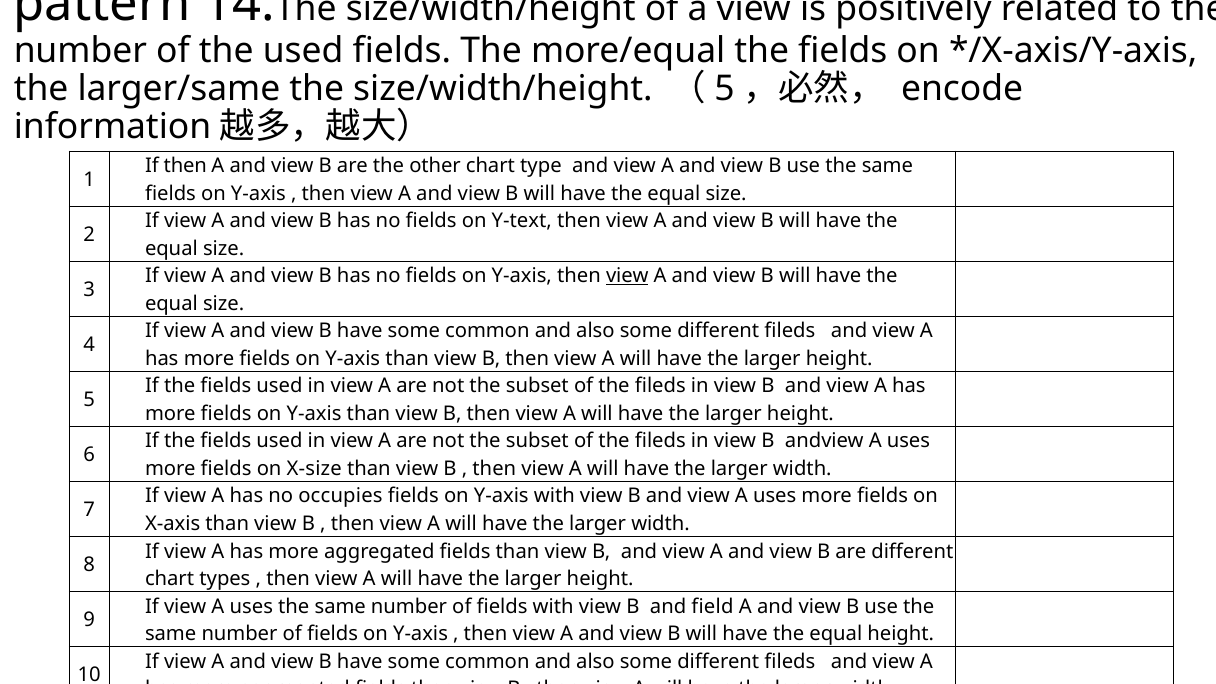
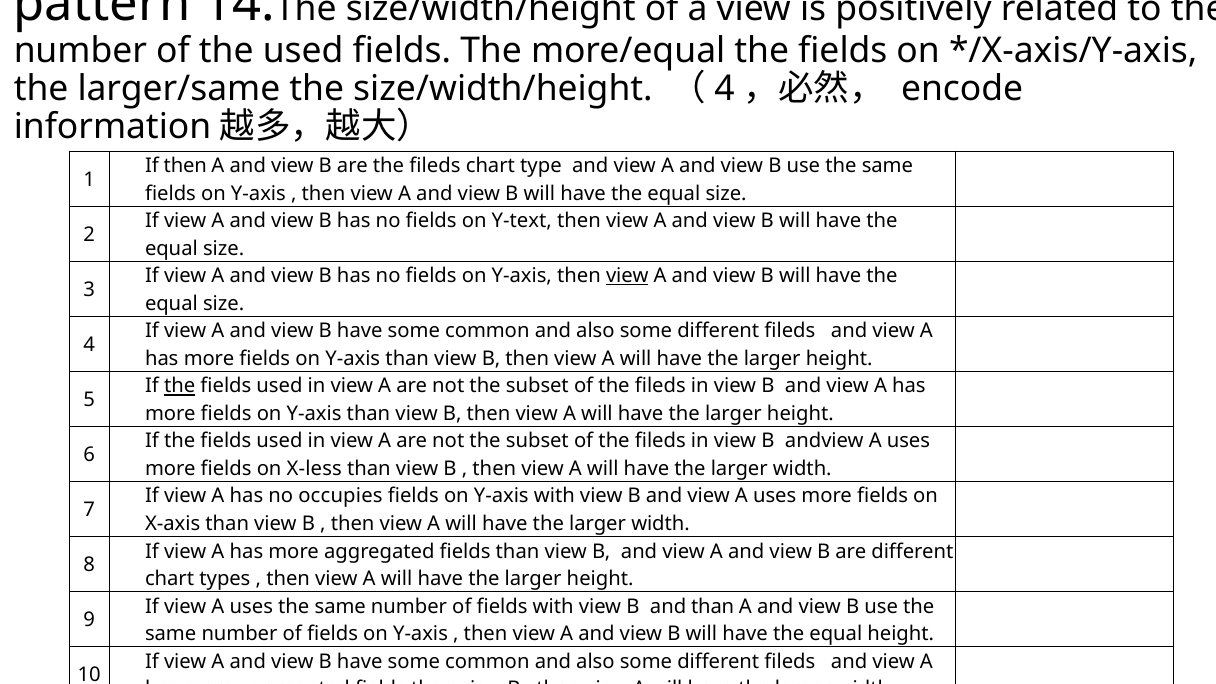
5 at (724, 89): 5 -> 4
are the other: other -> fileds
the at (180, 386) underline: none -> present
X-size: X-size -> X-less
and field: field -> than
